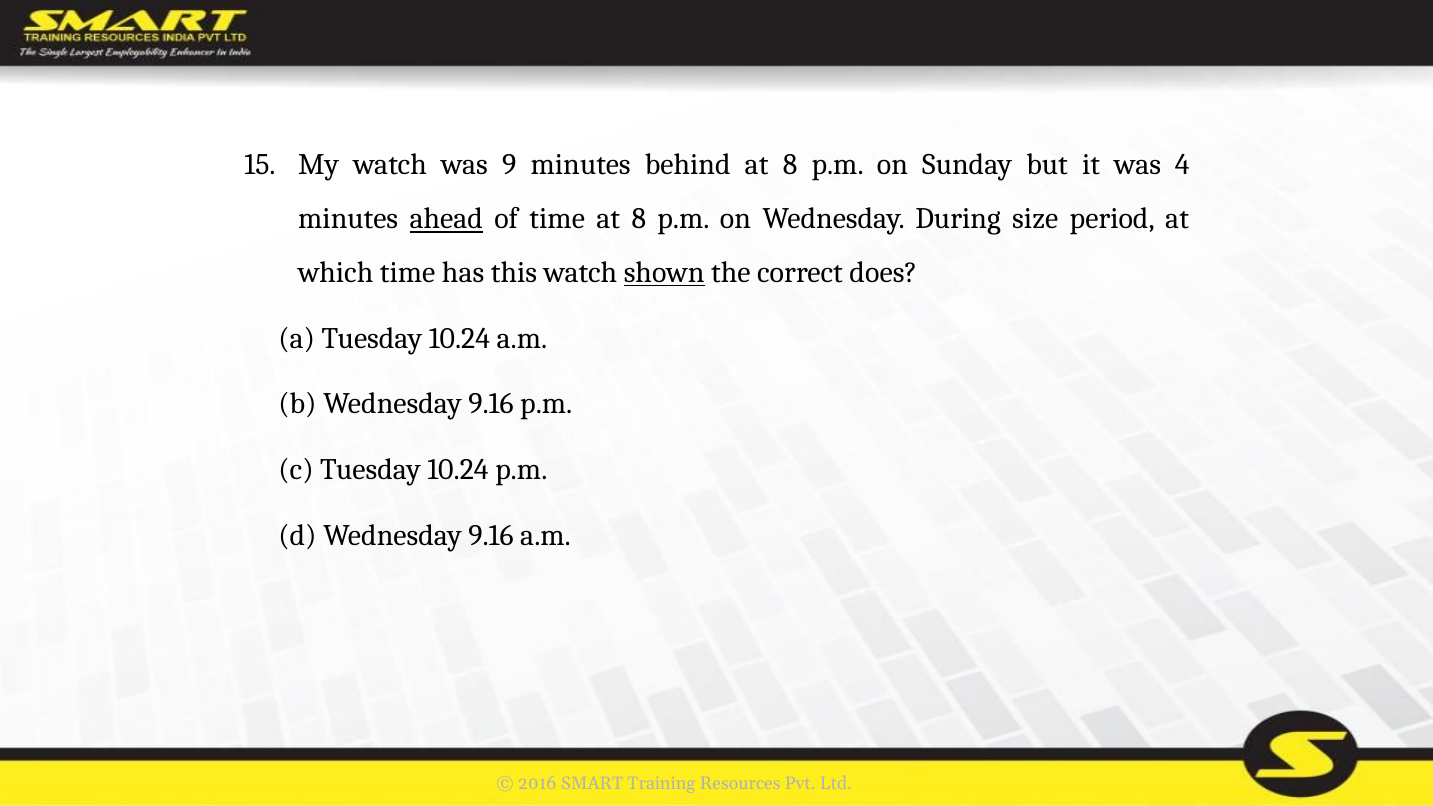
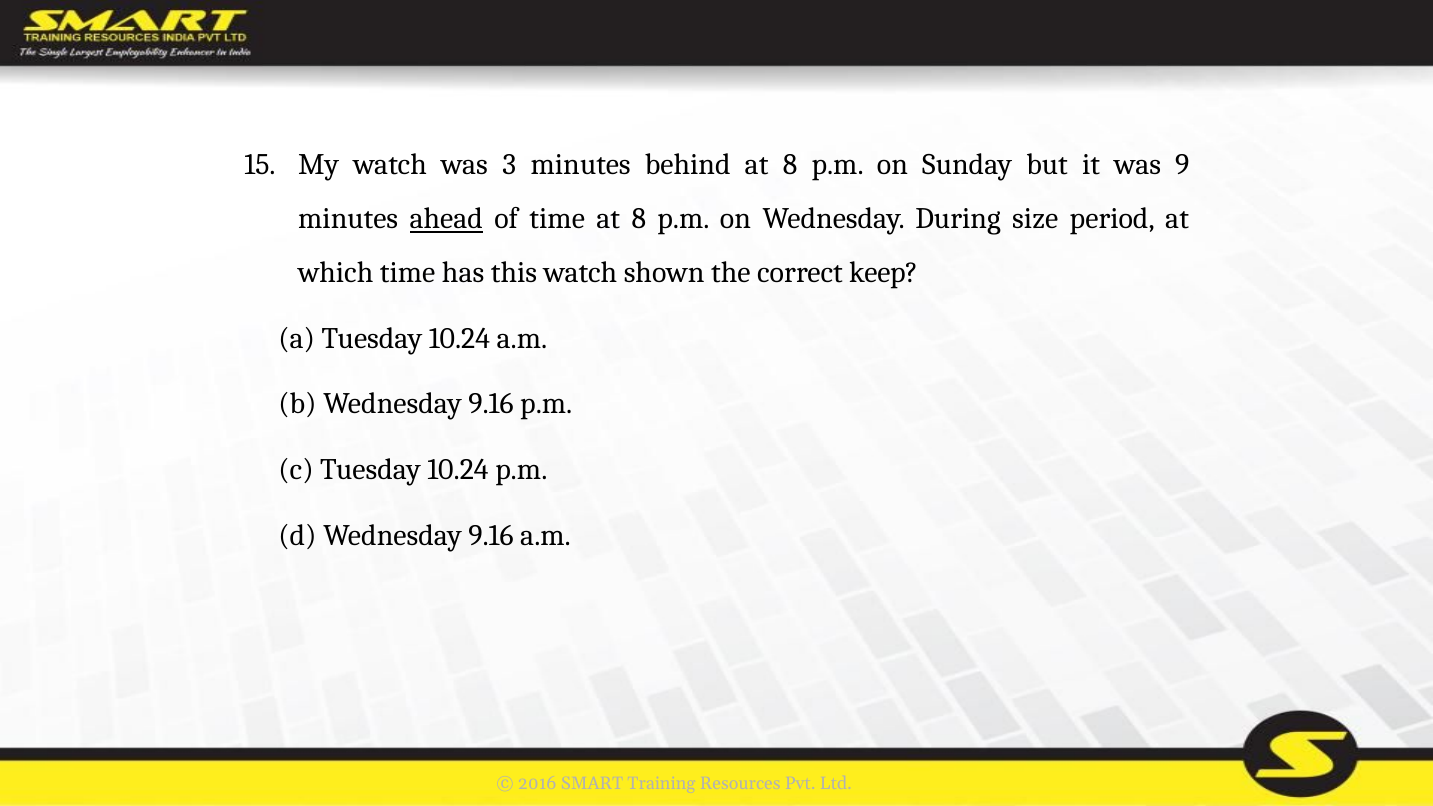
9: 9 -> 3
4: 4 -> 9
shown underline: present -> none
does: does -> keep
